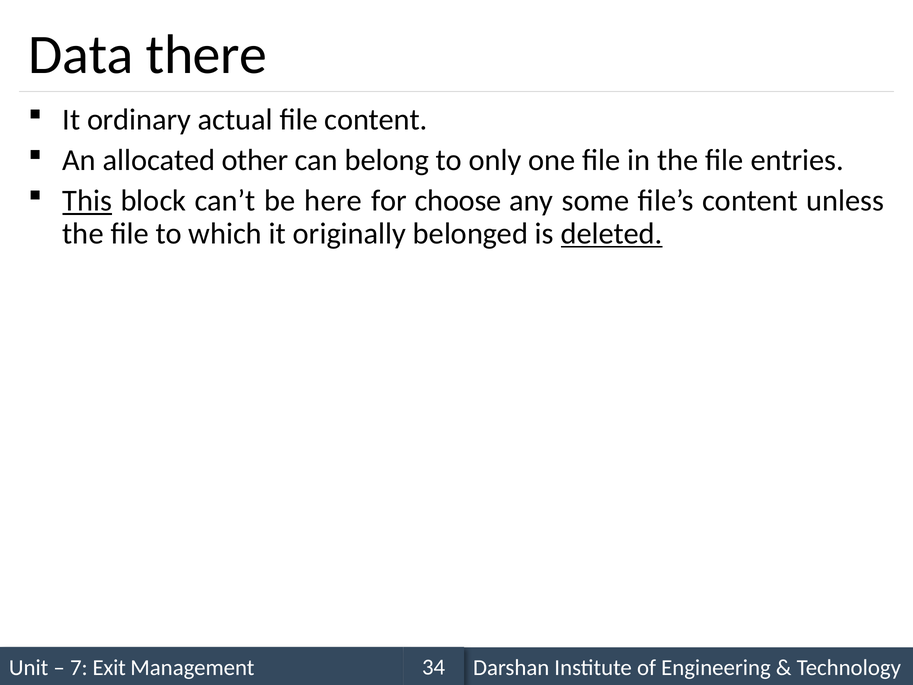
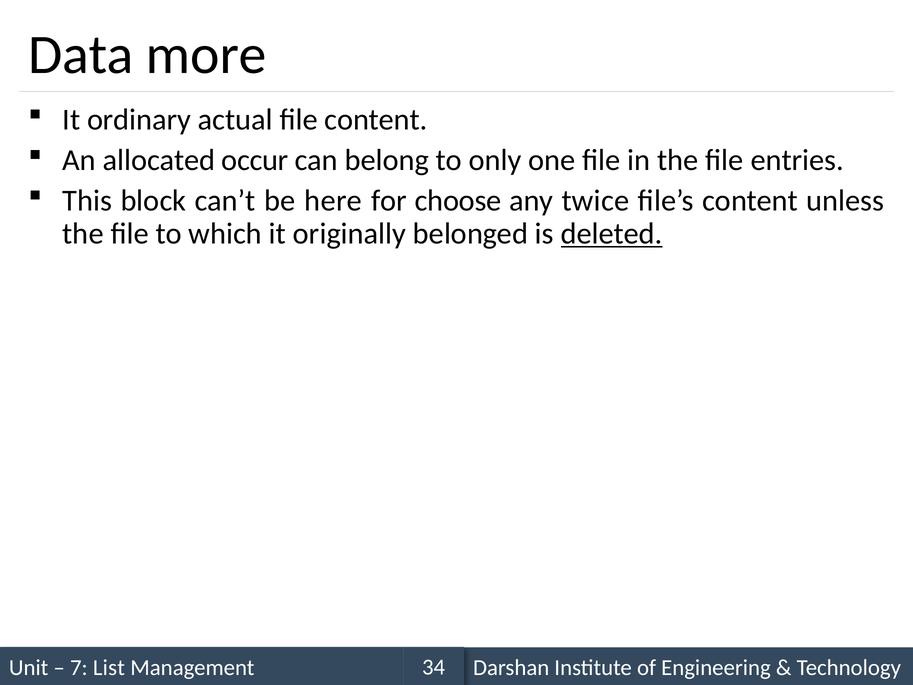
there: there -> more
other: other -> occur
This underline: present -> none
some: some -> twice
Exit: Exit -> List
